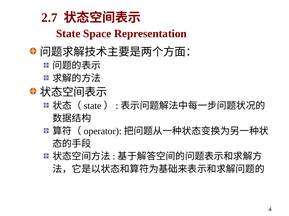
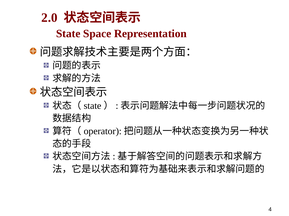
2.7: 2.7 -> 2.0
